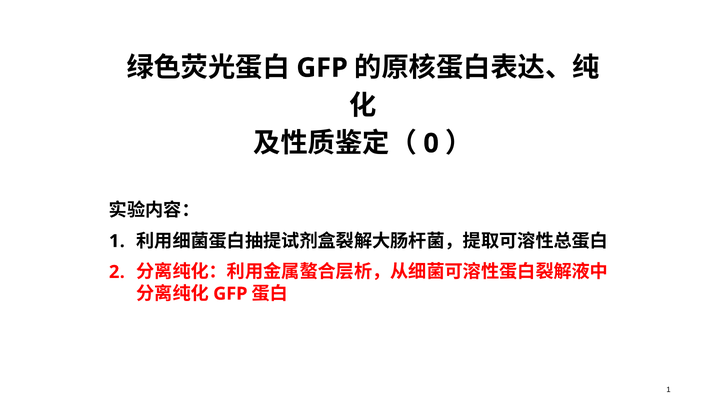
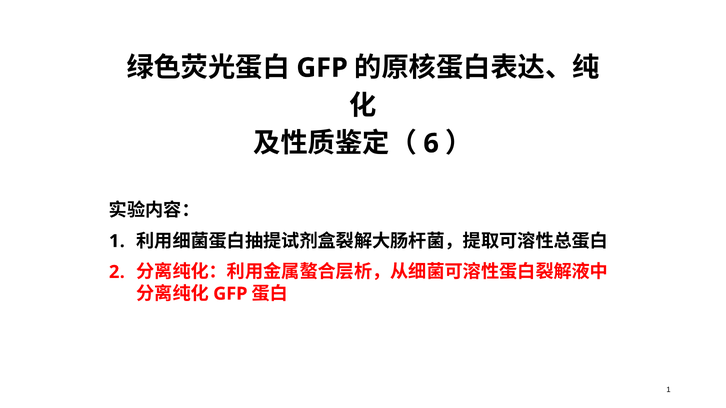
0: 0 -> 6
